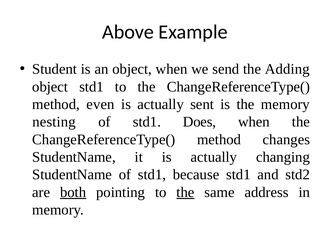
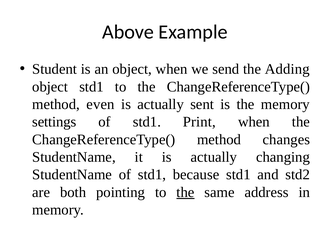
nesting: nesting -> settings
Does: Does -> Print
both underline: present -> none
